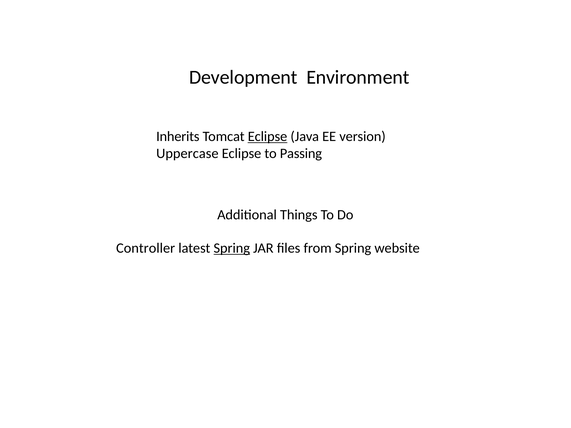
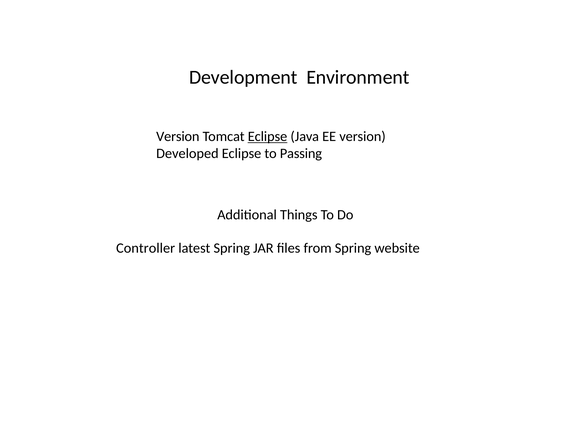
Inherits at (178, 137): Inherits -> Version
Uppercase: Uppercase -> Developed
Spring at (232, 248) underline: present -> none
